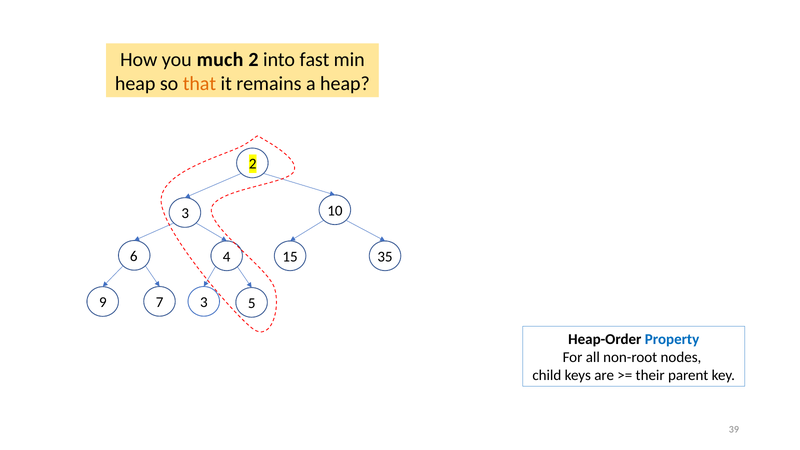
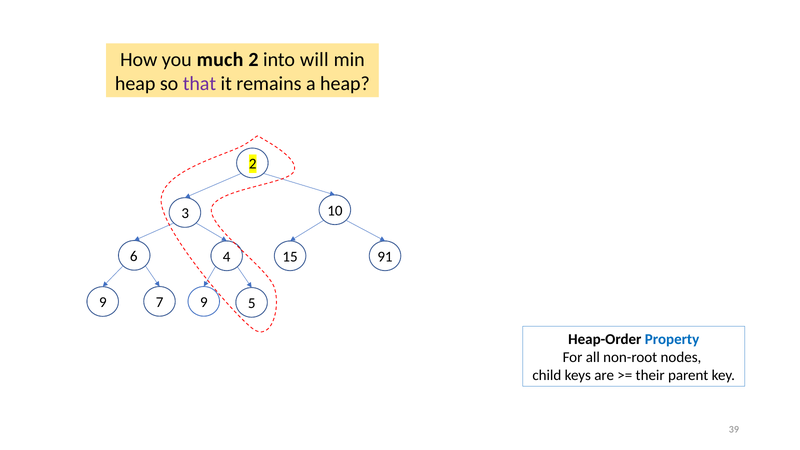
fast: fast -> will
that colour: orange -> purple
35: 35 -> 91
7 3: 3 -> 9
